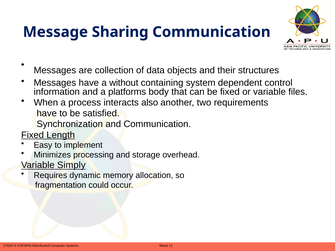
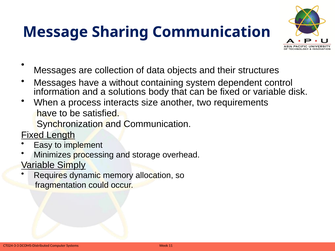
platforms: platforms -> solutions
files: files -> disk
also: also -> size
